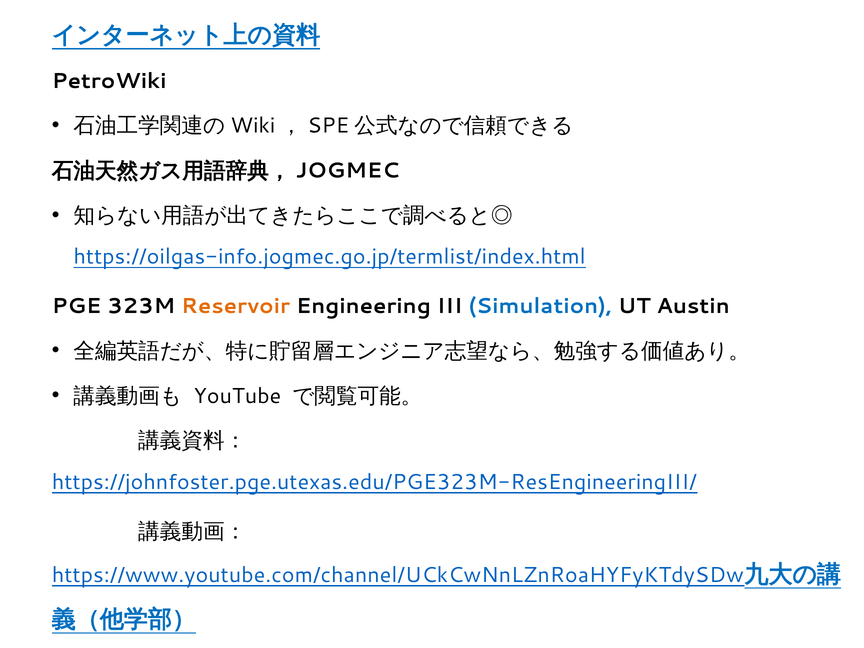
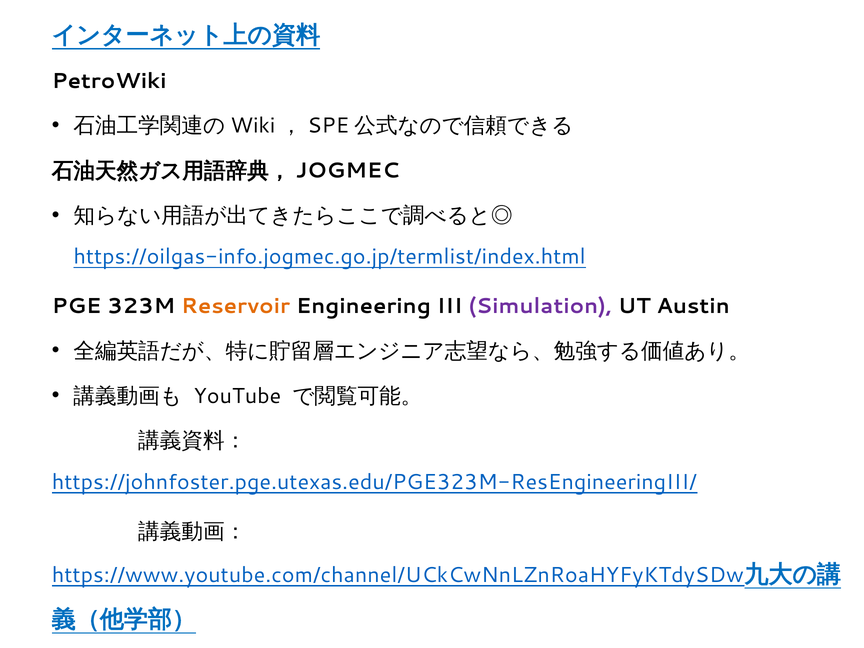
Simulation colour: blue -> purple
